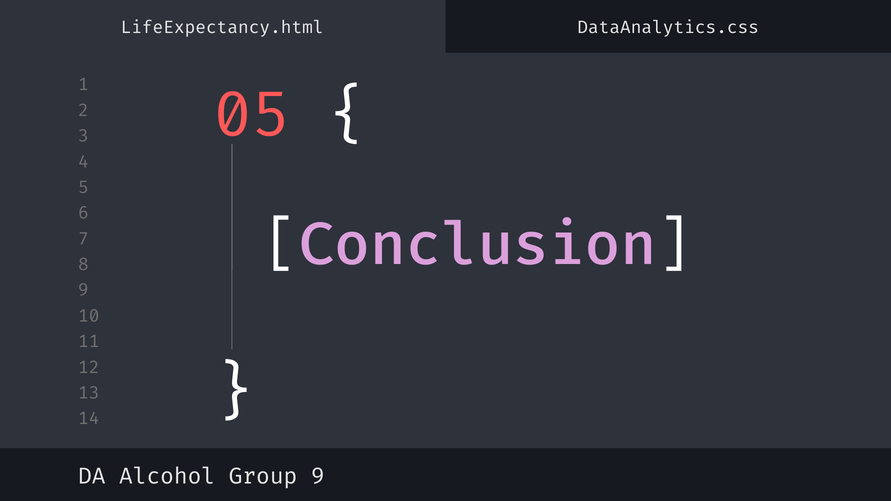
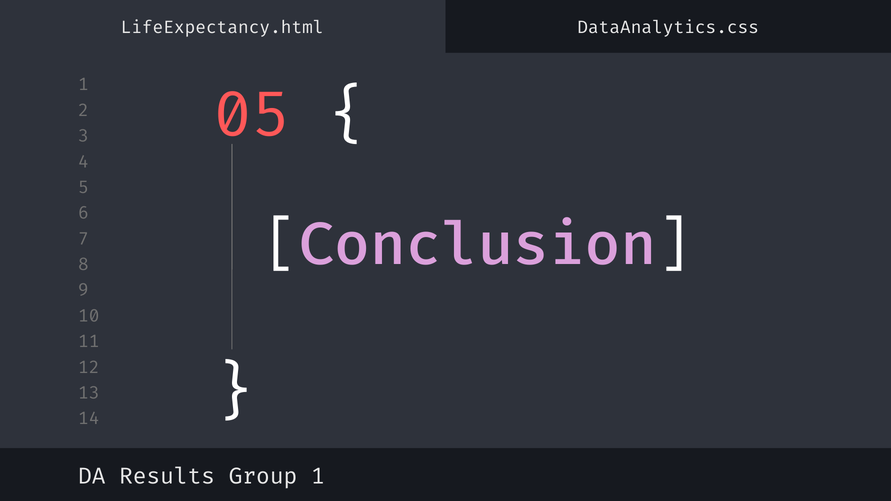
Alcohol: Alcohol -> Results
Group 9: 9 -> 1
